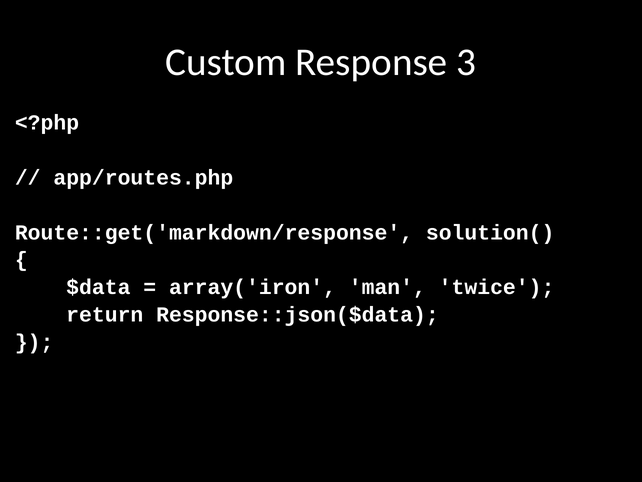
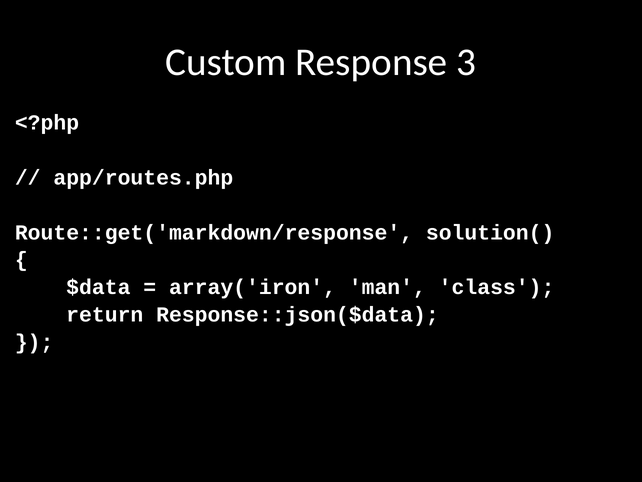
twice: twice -> class
